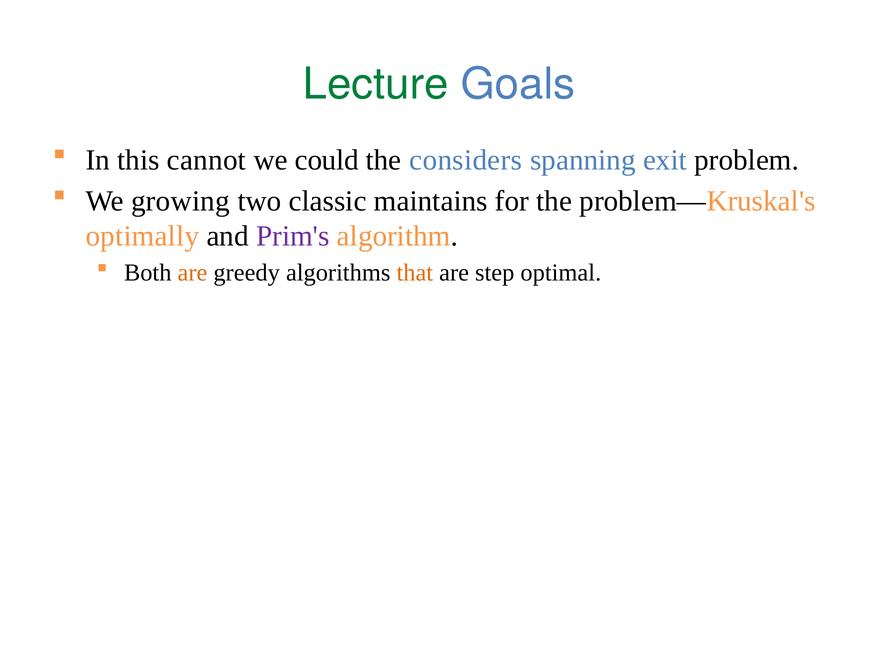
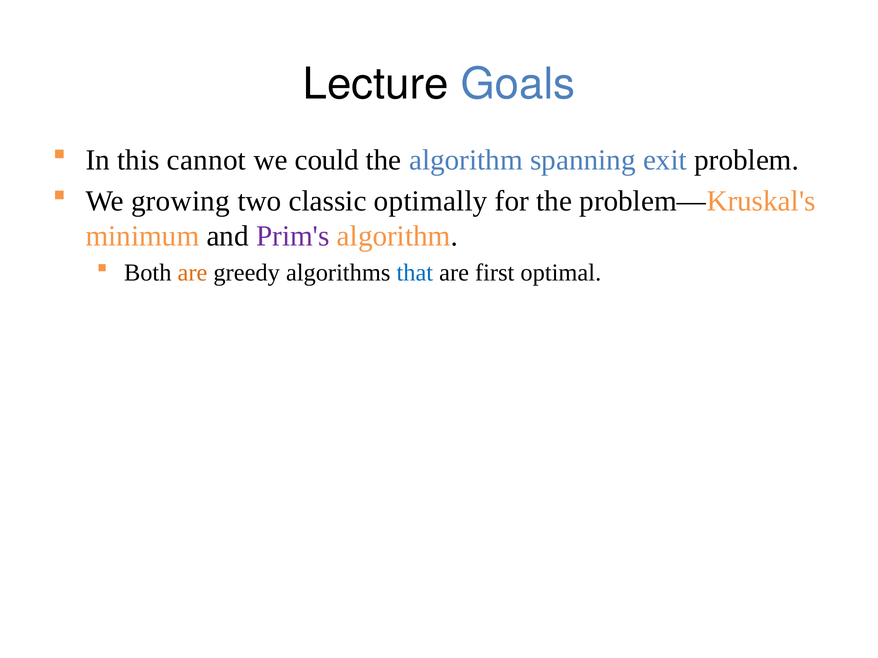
Lecture colour: green -> black
the considers: considers -> algorithm
maintains: maintains -> optimally
optimally: optimally -> minimum
that colour: orange -> blue
step: step -> first
